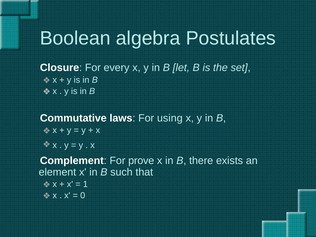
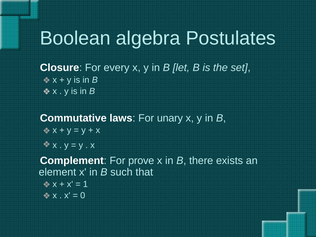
using: using -> unary
